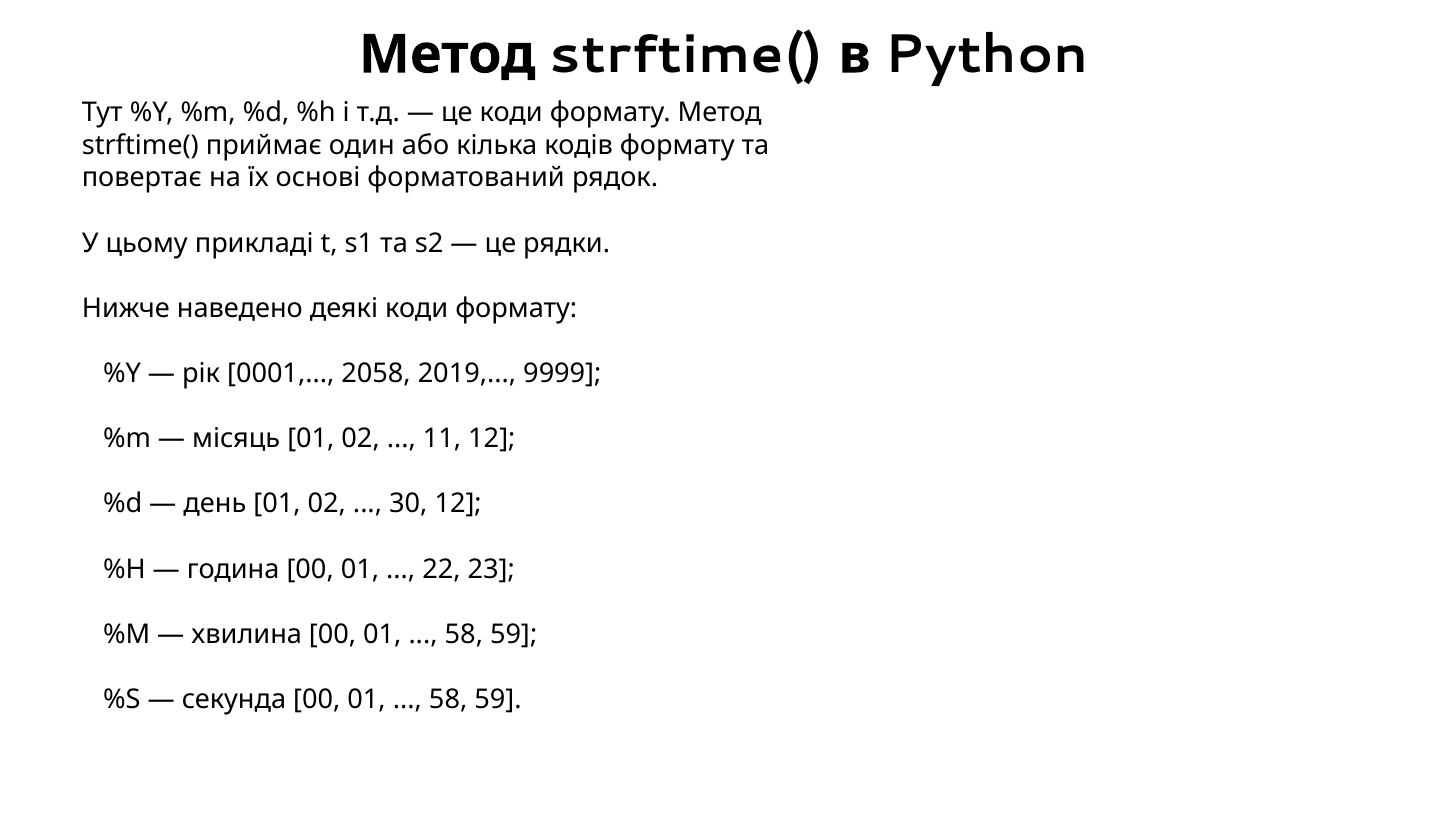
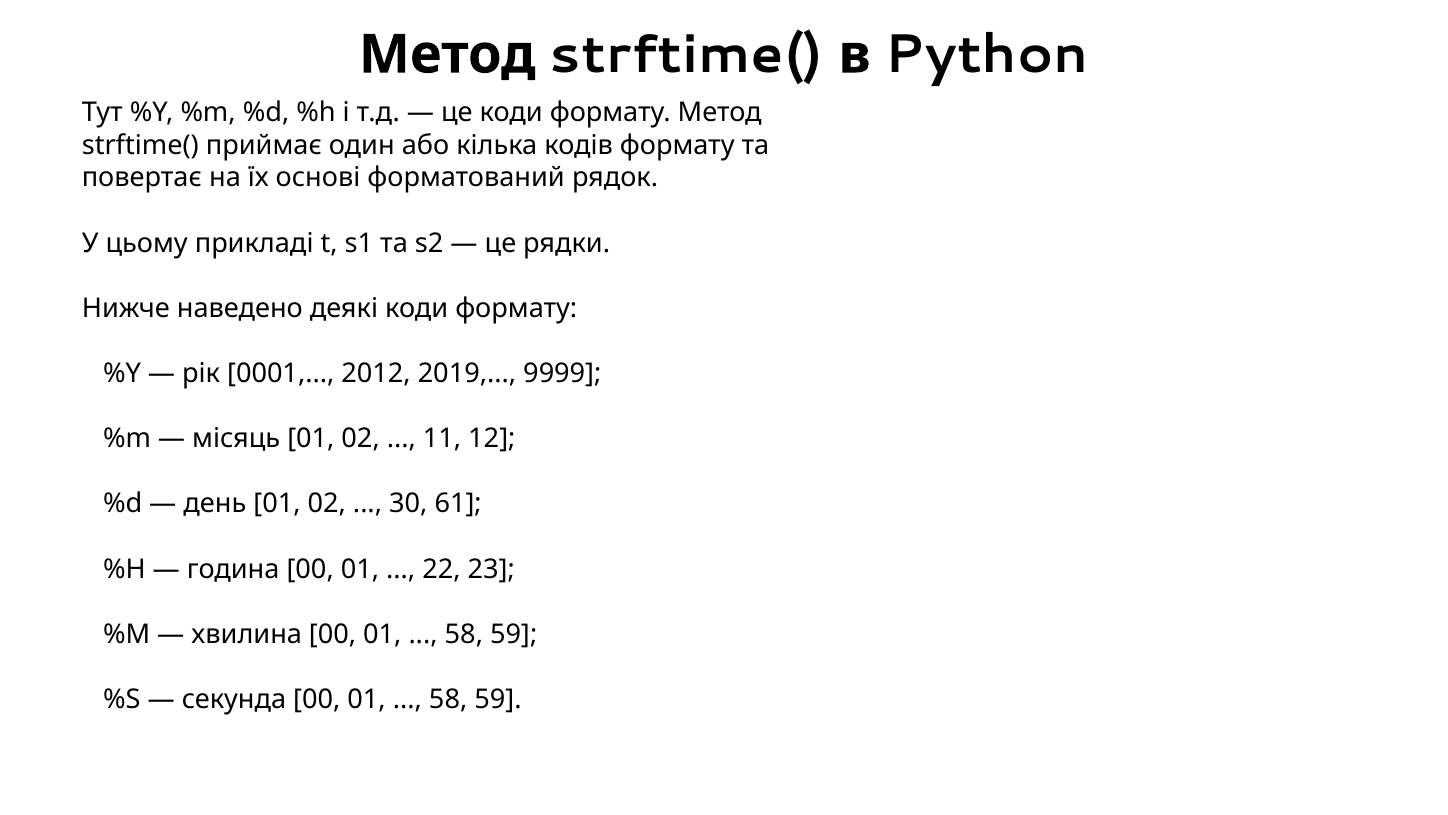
2058: 2058 -> 2012
30 12: 12 -> 61
